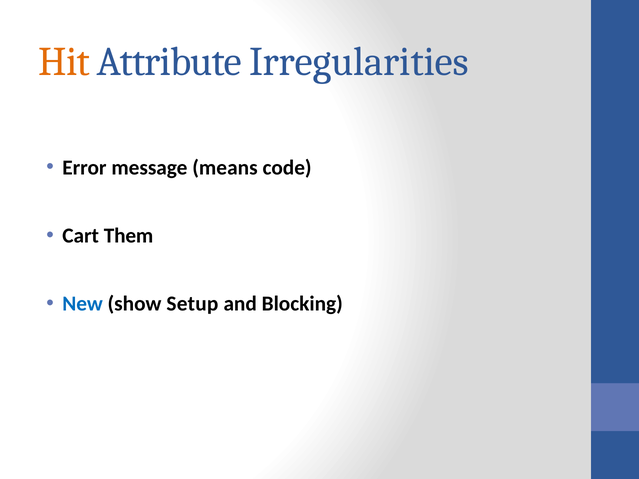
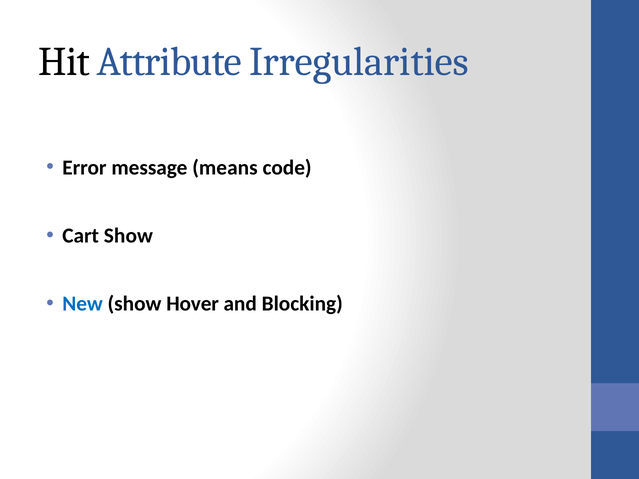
Hit colour: orange -> black
Cart Them: Them -> Show
Setup: Setup -> Hover
